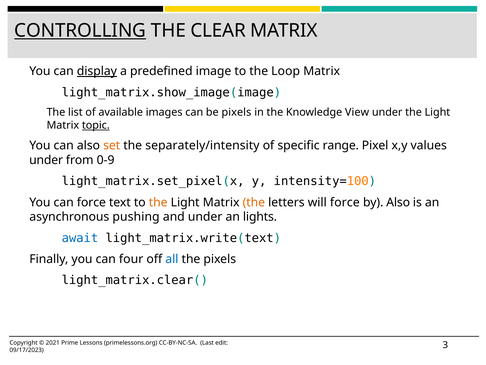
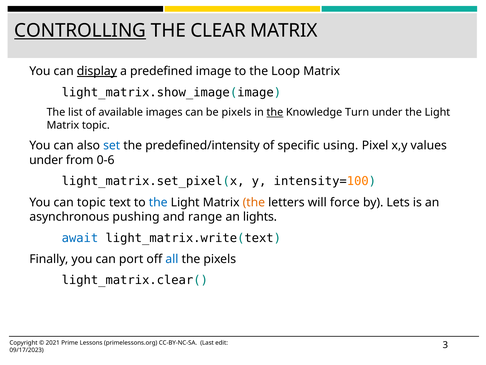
the at (275, 112) underline: none -> present
View: View -> Turn
topic at (96, 125) underline: present -> none
set colour: orange -> blue
separately/intensity: separately/intensity -> predefined/intensity
range: range -> using
0-9: 0-9 -> 0-6
can force: force -> topic
the at (158, 202) colour: orange -> blue
by Also: Also -> Lets
and under: under -> range
four: four -> port
